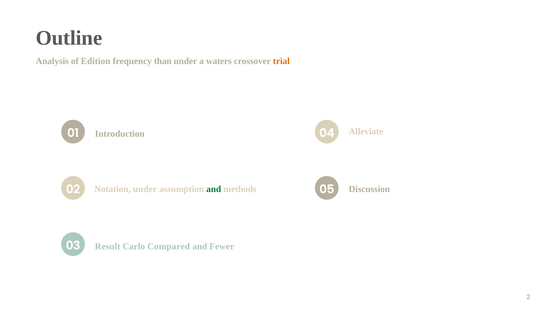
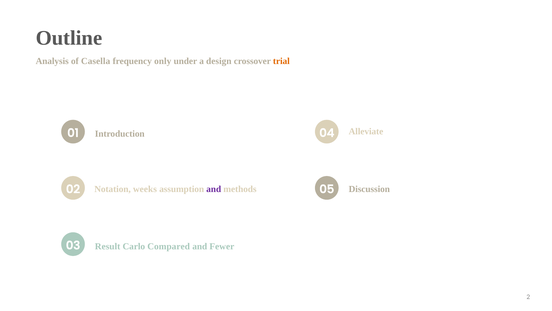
Edition: Edition -> Casella
than: than -> only
waters: waters -> design
Notation under: under -> weeks
and at (214, 189) colour: green -> purple
